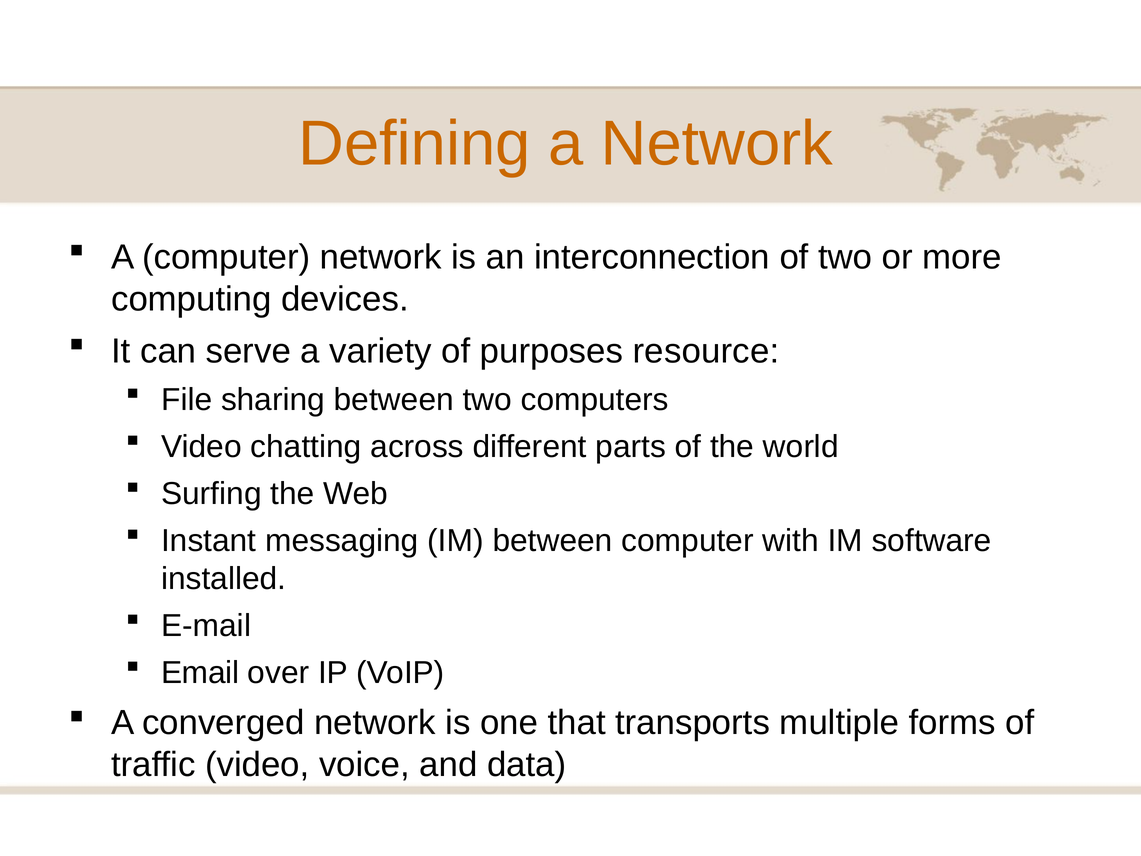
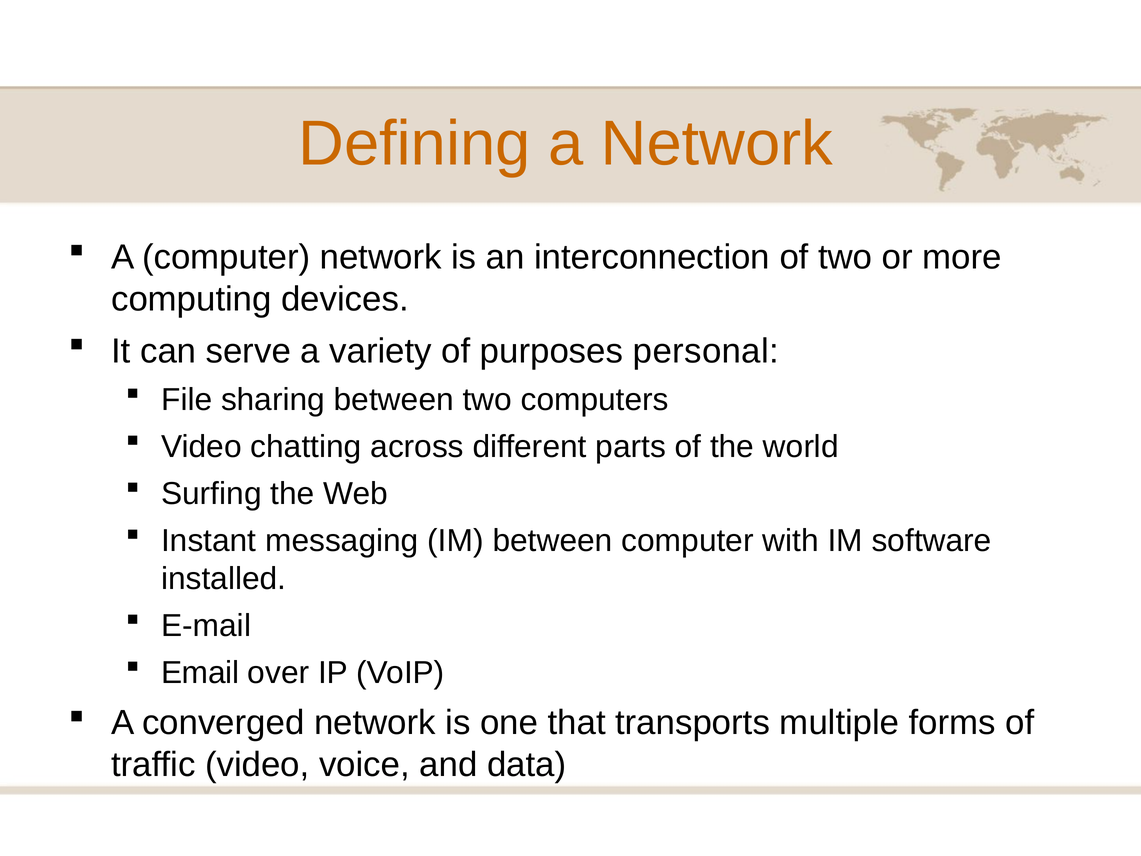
resource: resource -> personal
